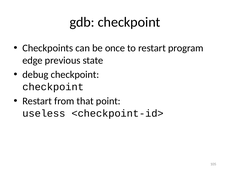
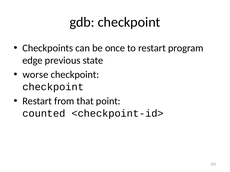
debug: debug -> worse
useless: useless -> counted
